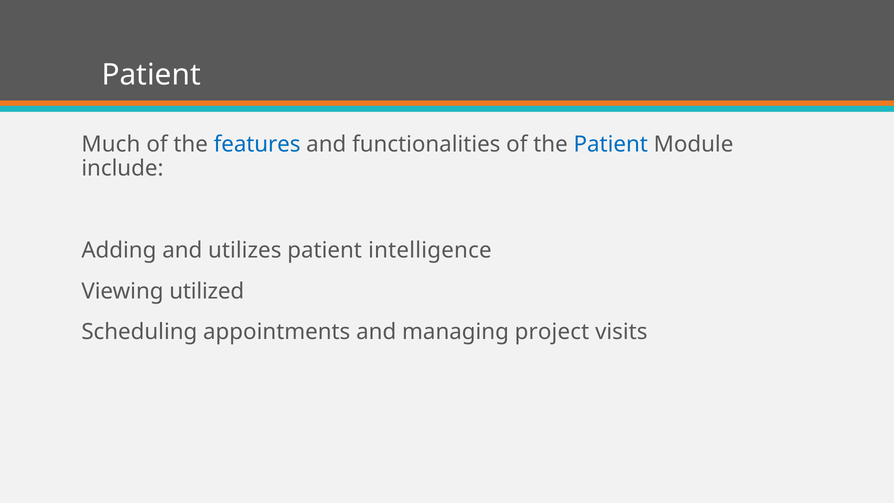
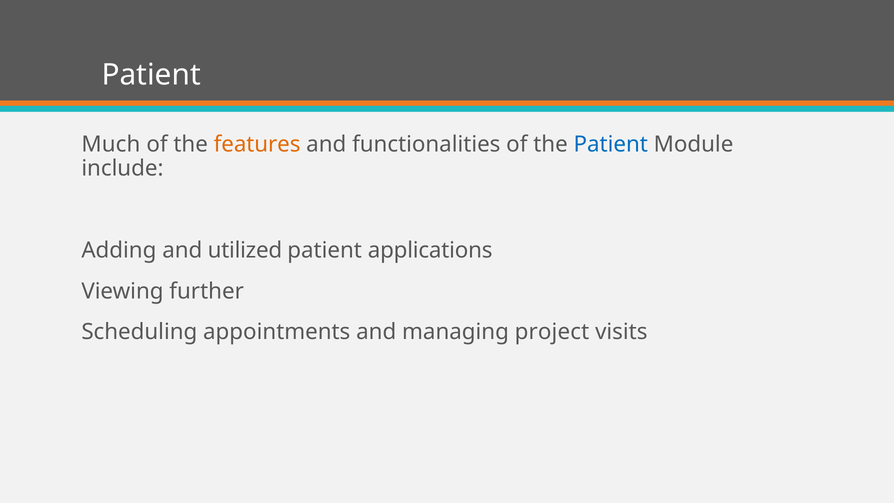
features colour: blue -> orange
utilizes: utilizes -> utilized
intelligence: intelligence -> applications
utilized: utilized -> further
